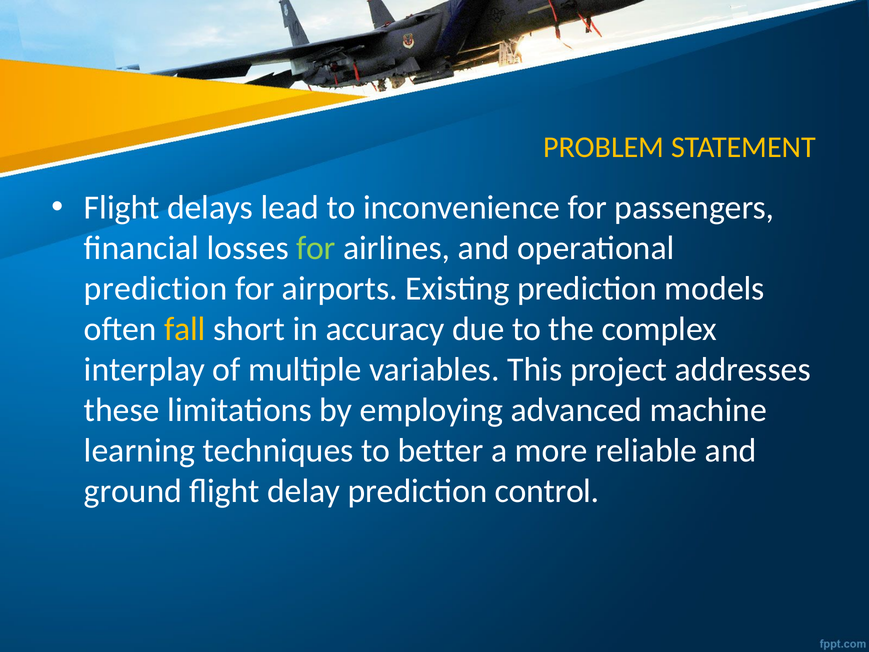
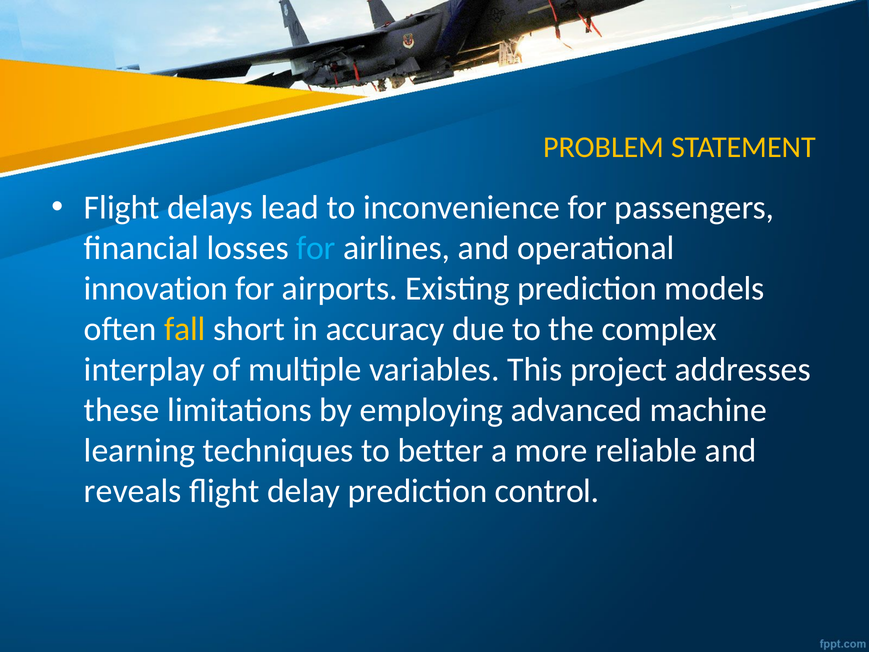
for at (316, 248) colour: light green -> light blue
prediction at (156, 289): prediction -> innovation
ground: ground -> reveals
